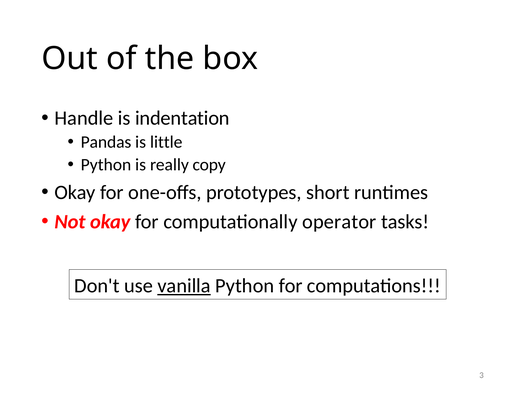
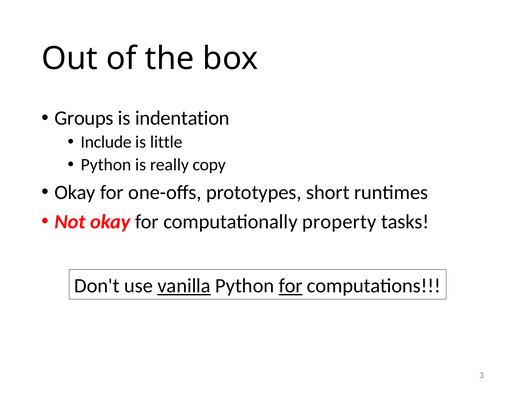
Handle: Handle -> Groups
Pandas: Pandas -> Include
operator: operator -> property
for at (291, 286) underline: none -> present
